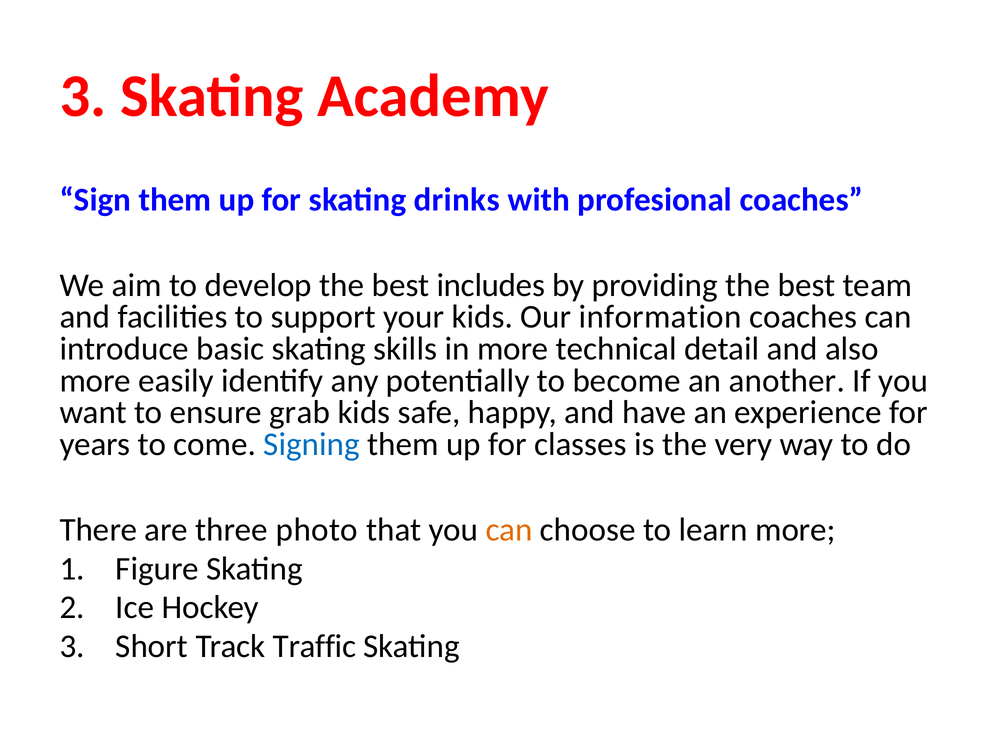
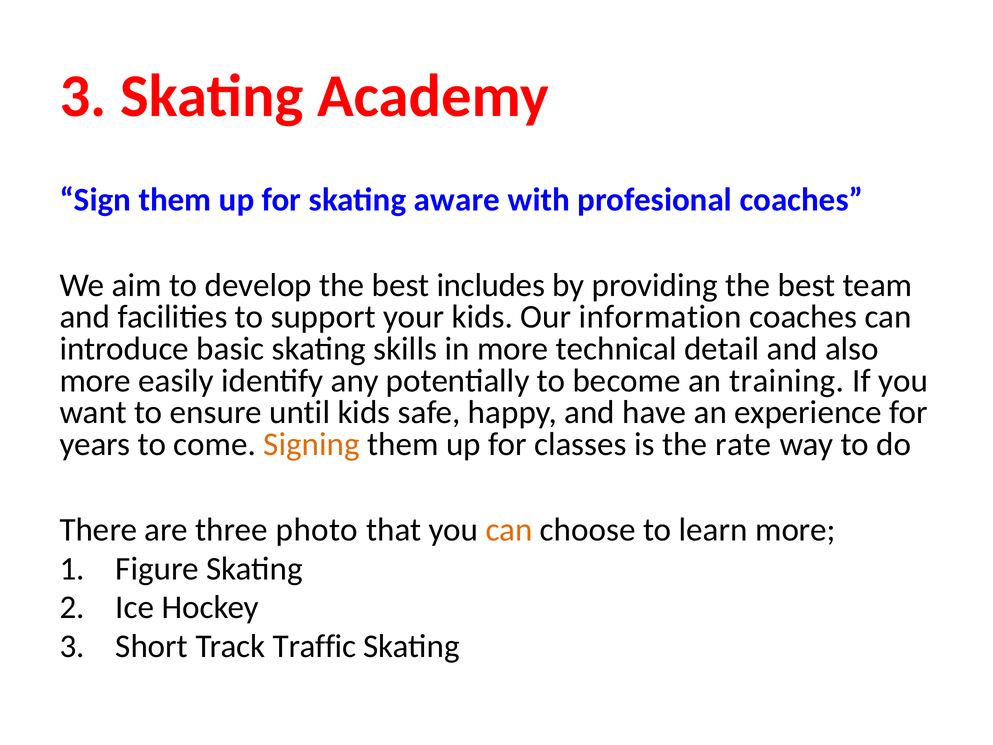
drinks: drinks -> aware
another: another -> training
grab: grab -> until
Signing colour: blue -> orange
very: very -> rate
